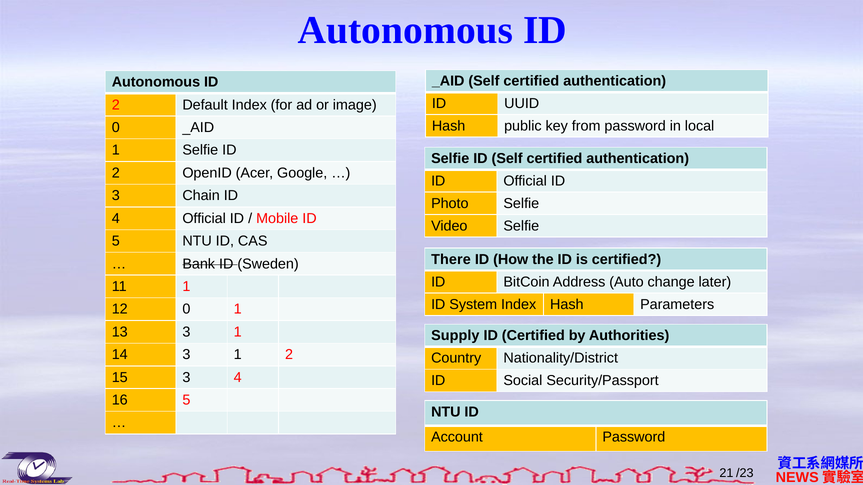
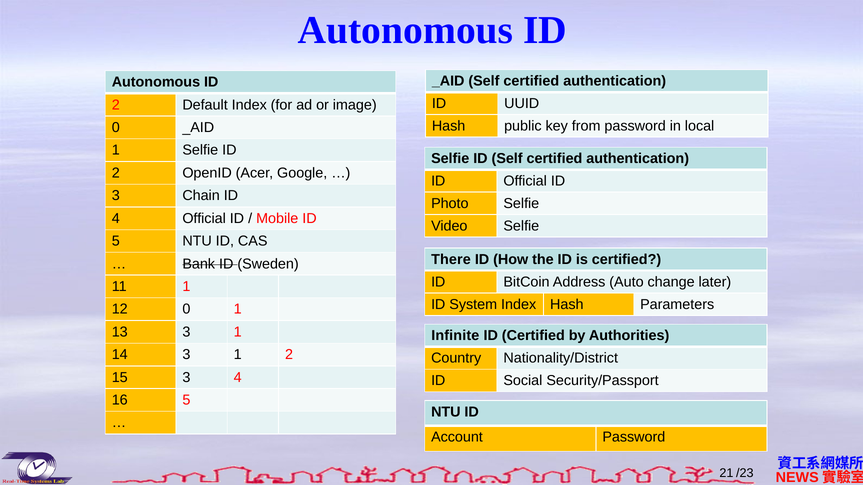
Supply: Supply -> Infinite
